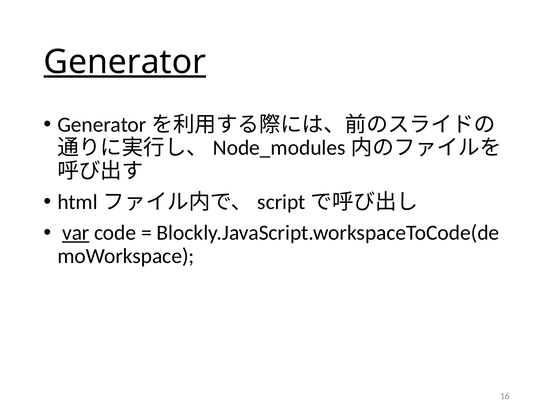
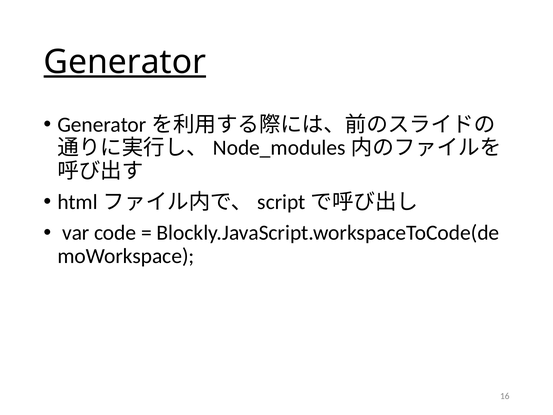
var underline: present -> none
